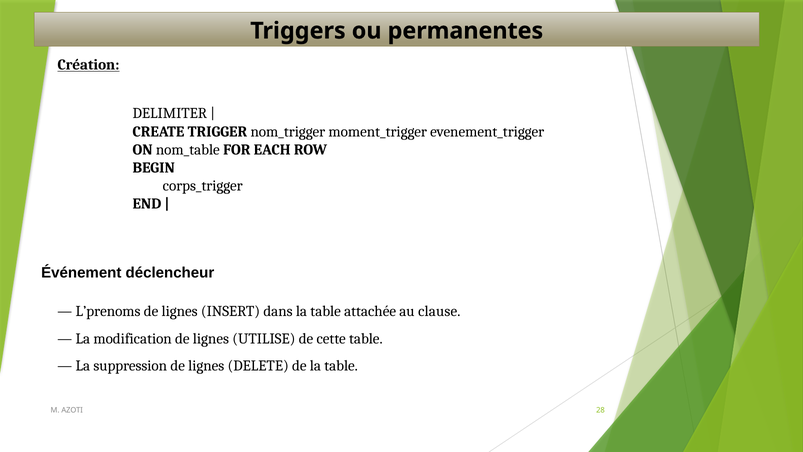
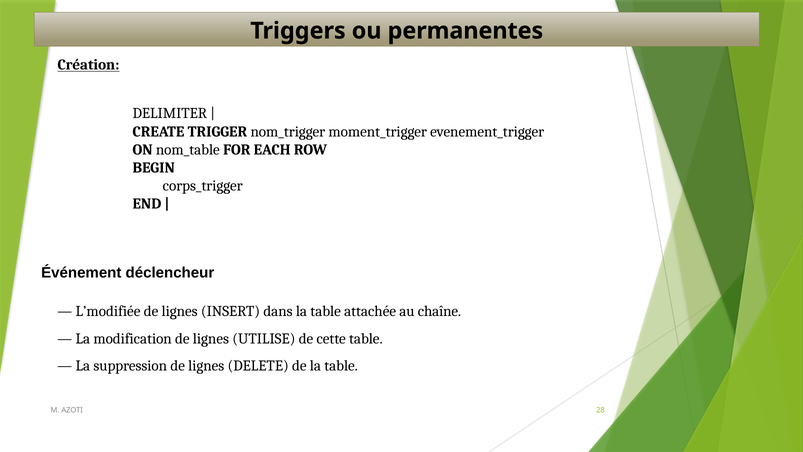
L’prenoms: L’prenoms -> L’modifiée
clause: clause -> chaîne
